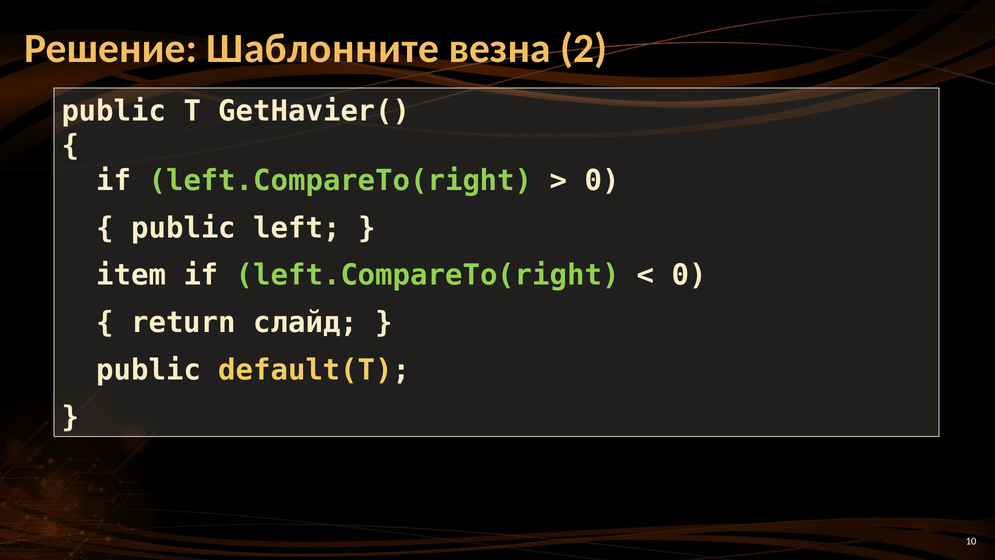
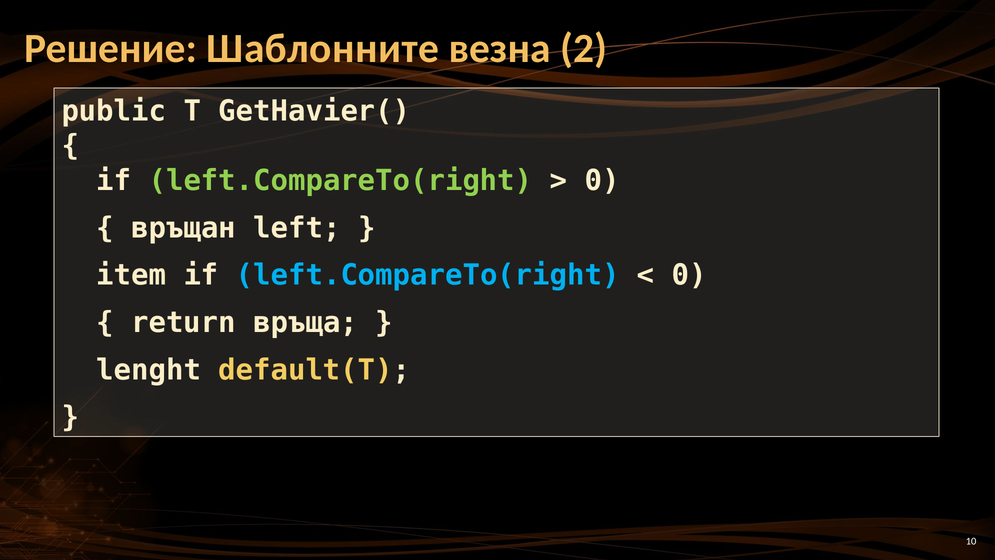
public at (184, 228): public -> връщан
left.CompareTo(right at (428, 275) colour: light green -> light blue
слайд: слайд -> връща
public at (149, 370): public -> lenght
